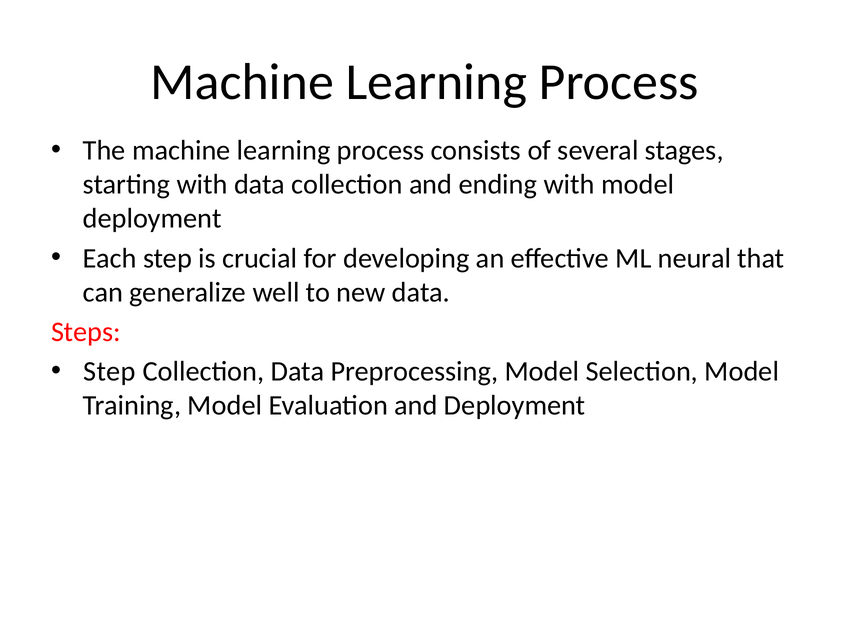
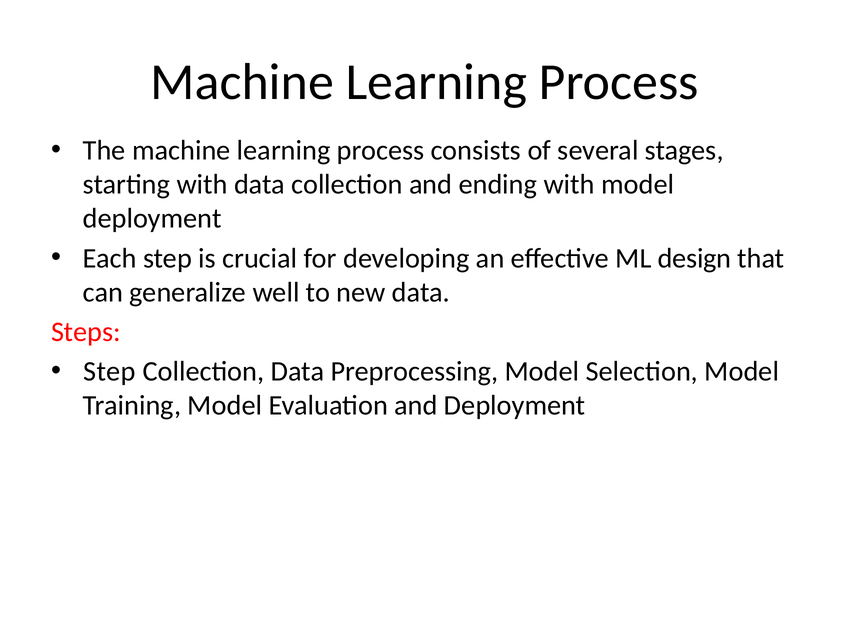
neural: neural -> design
